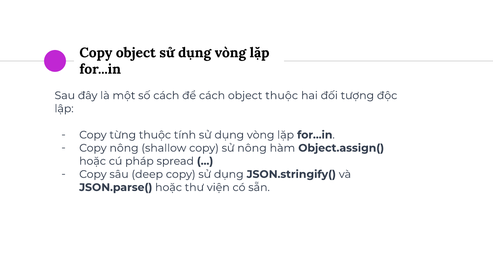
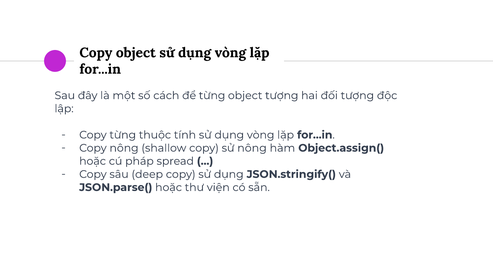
để cách: cách -> từng
object thuộc: thuộc -> tượng
